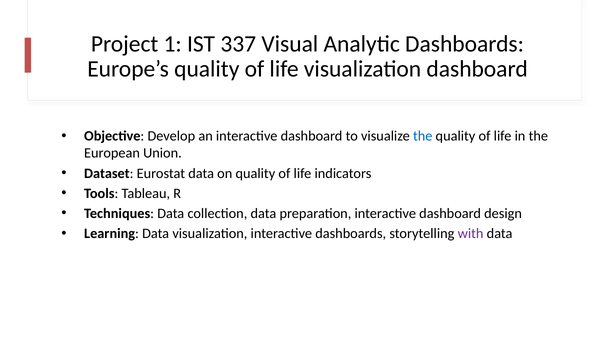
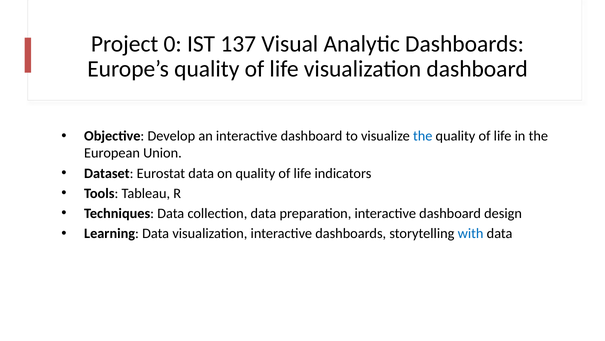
1: 1 -> 0
337: 337 -> 137
with colour: purple -> blue
